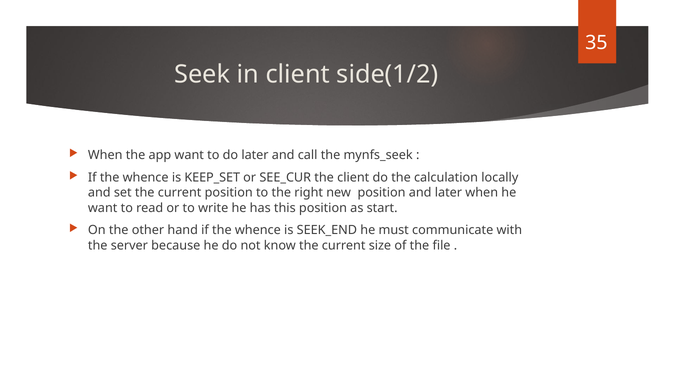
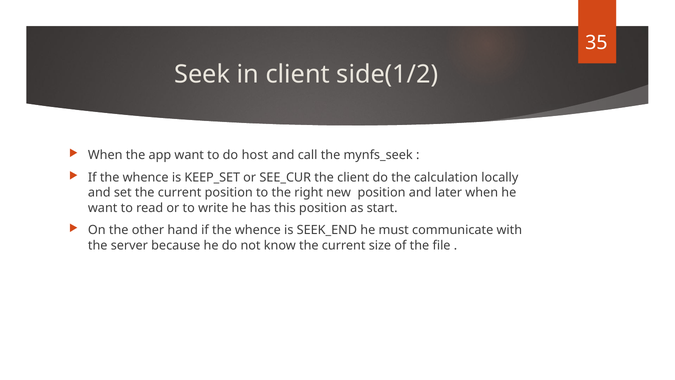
do later: later -> host
